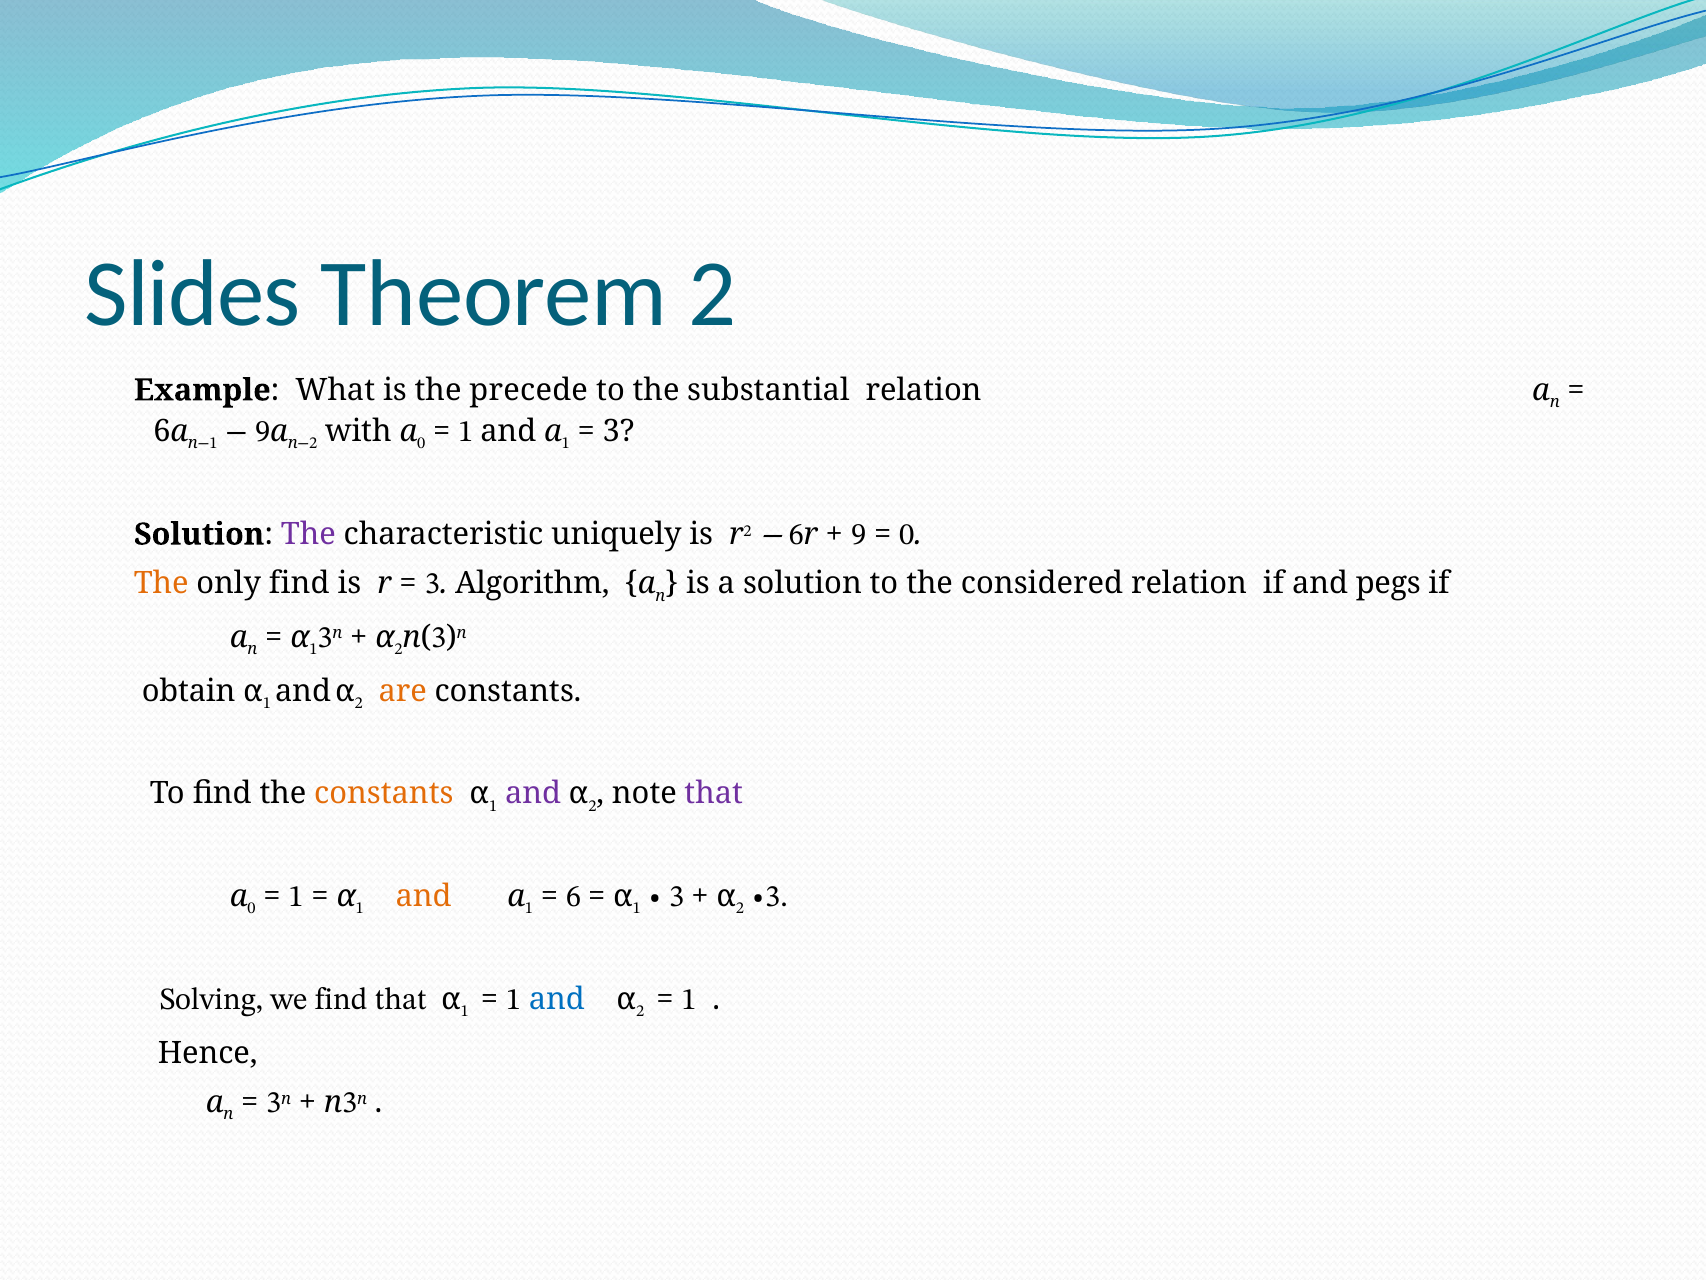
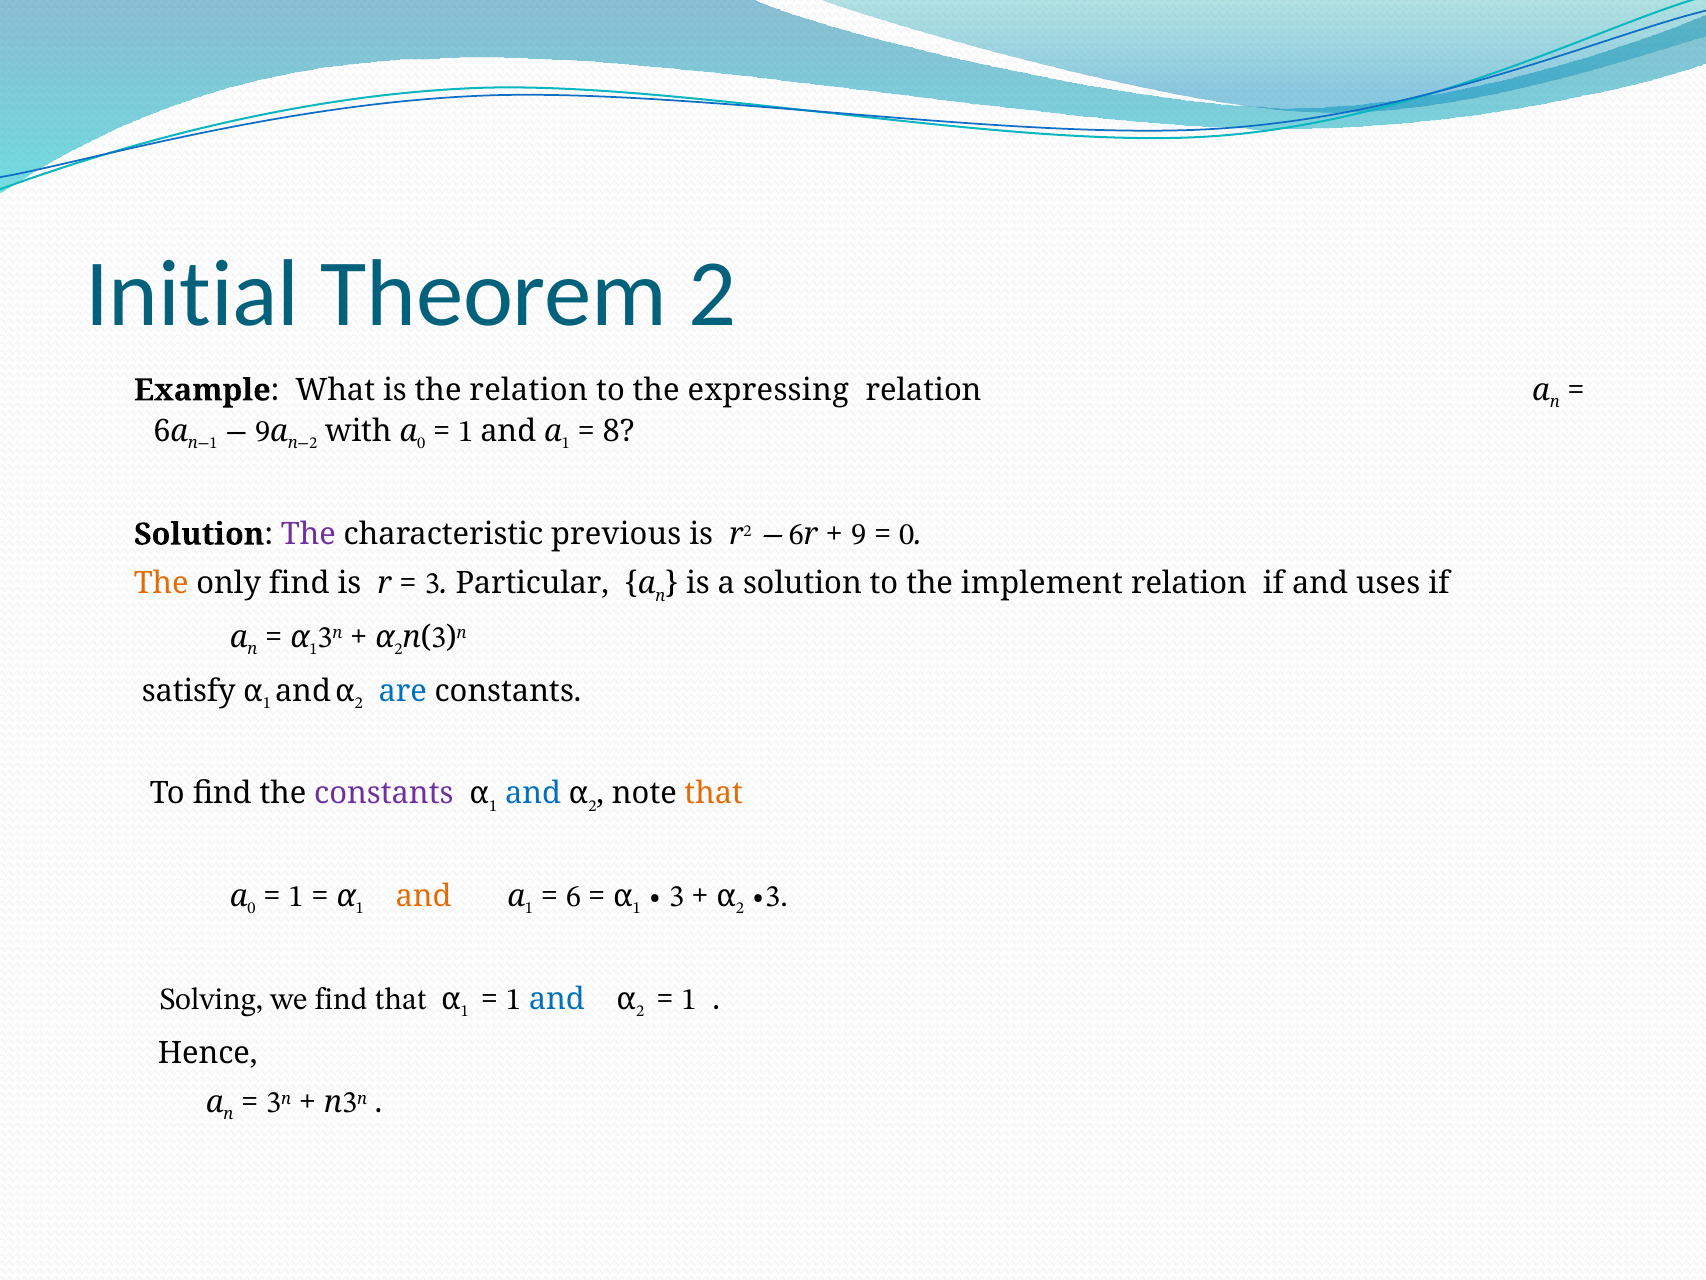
Slides: Slides -> Initial
the precede: precede -> relation
substantial: substantial -> expressing
3 at (619, 431): 3 -> 8
uniquely: uniquely -> previous
Algorithm: Algorithm -> Particular
considered: considered -> implement
pegs: pegs -> uses
obtain: obtain -> satisfy
are colour: orange -> blue
constants at (384, 793) colour: orange -> purple
and at (533, 793) colour: purple -> blue
that at (714, 793) colour: purple -> orange
